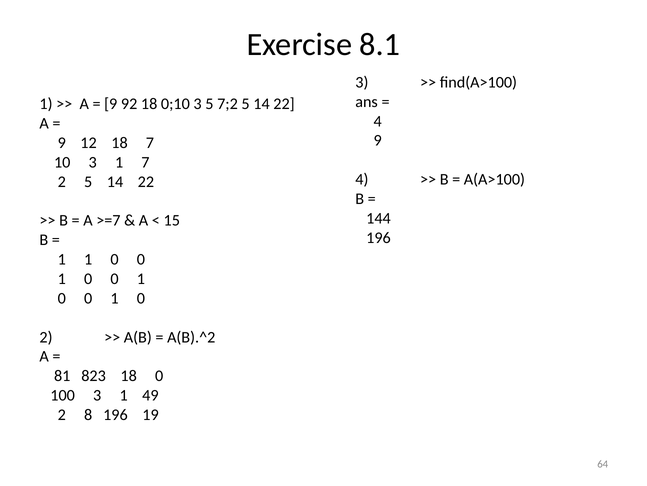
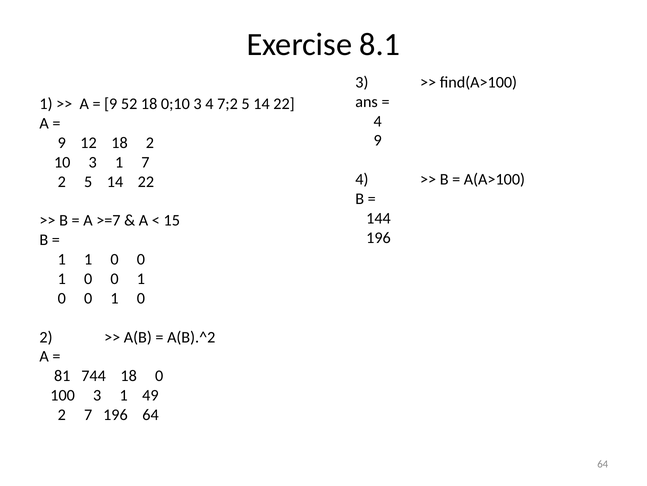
92: 92 -> 52
3 5: 5 -> 4
18 7: 7 -> 2
823: 823 -> 744
2 8: 8 -> 7
196 19: 19 -> 64
